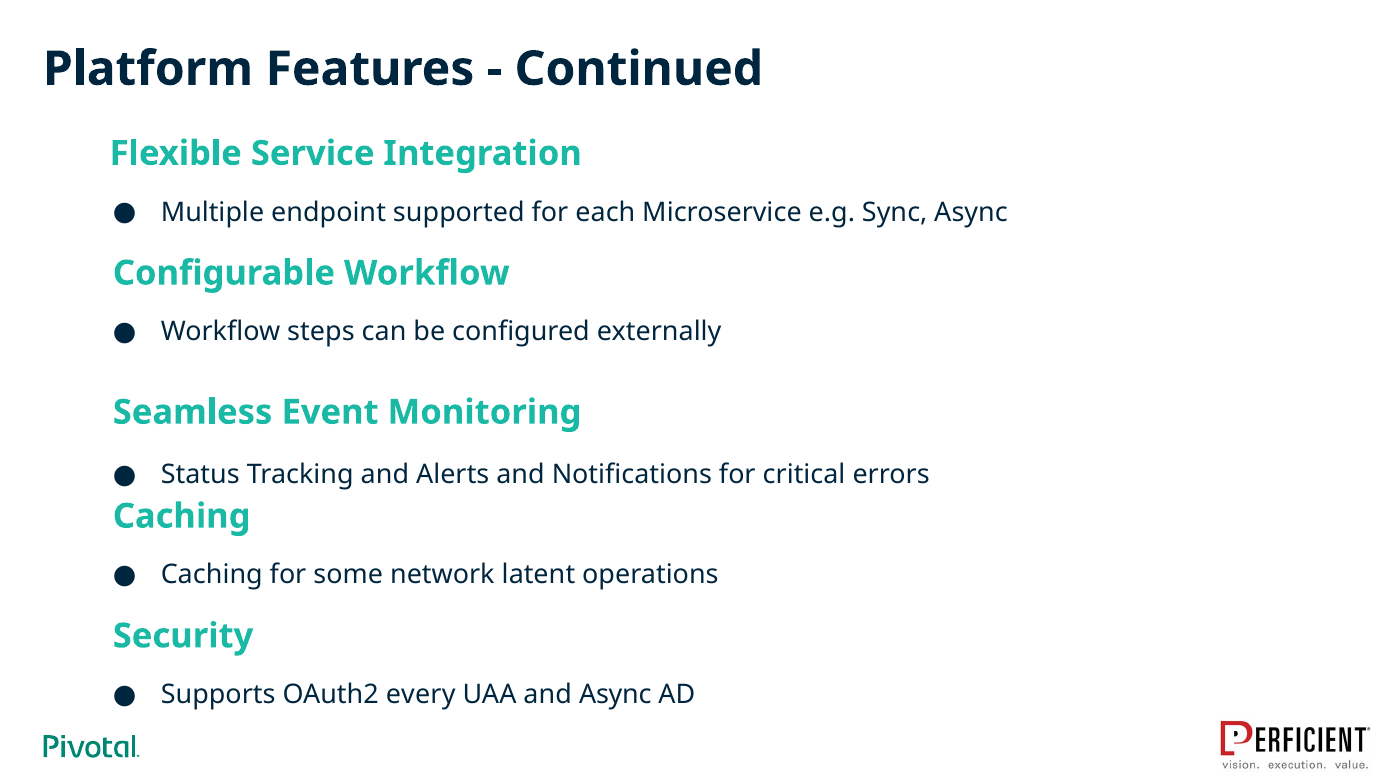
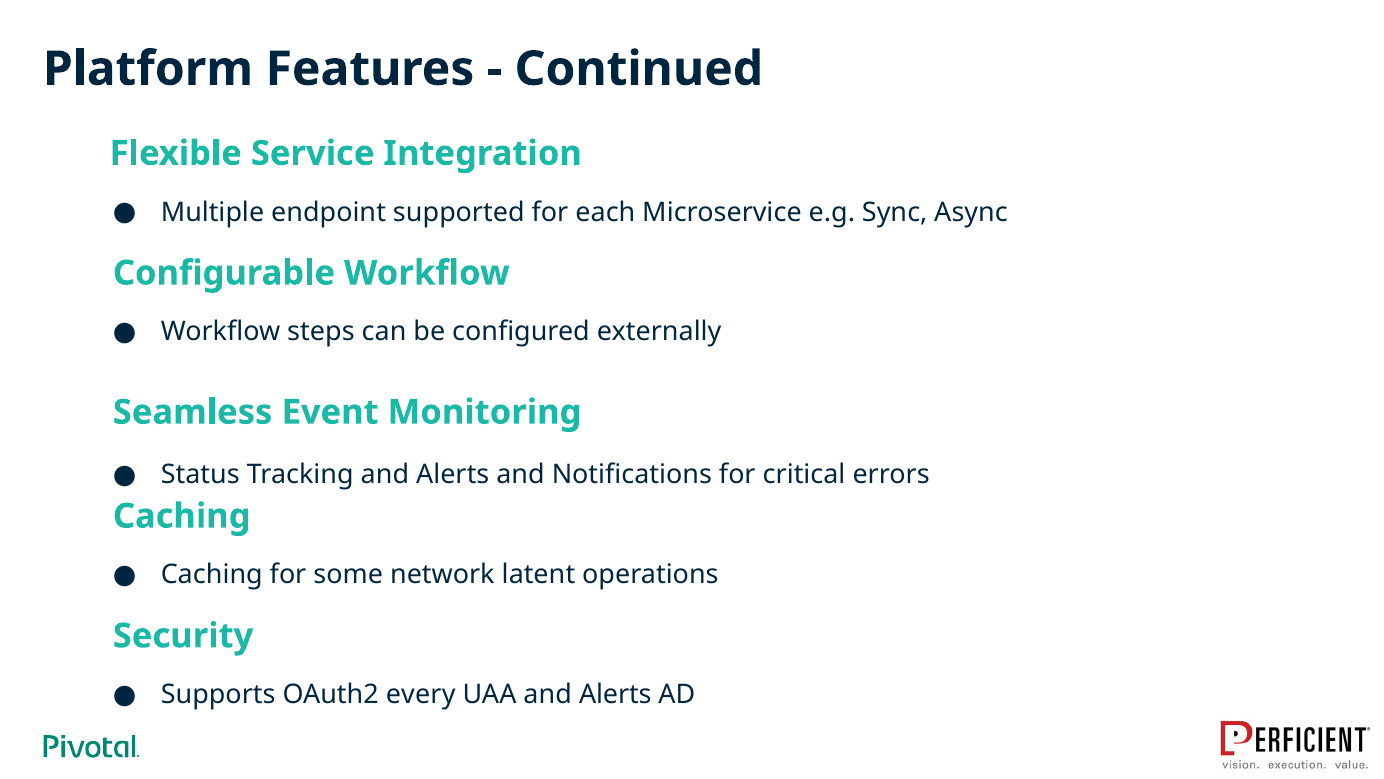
UAA and Async: Async -> Alerts
